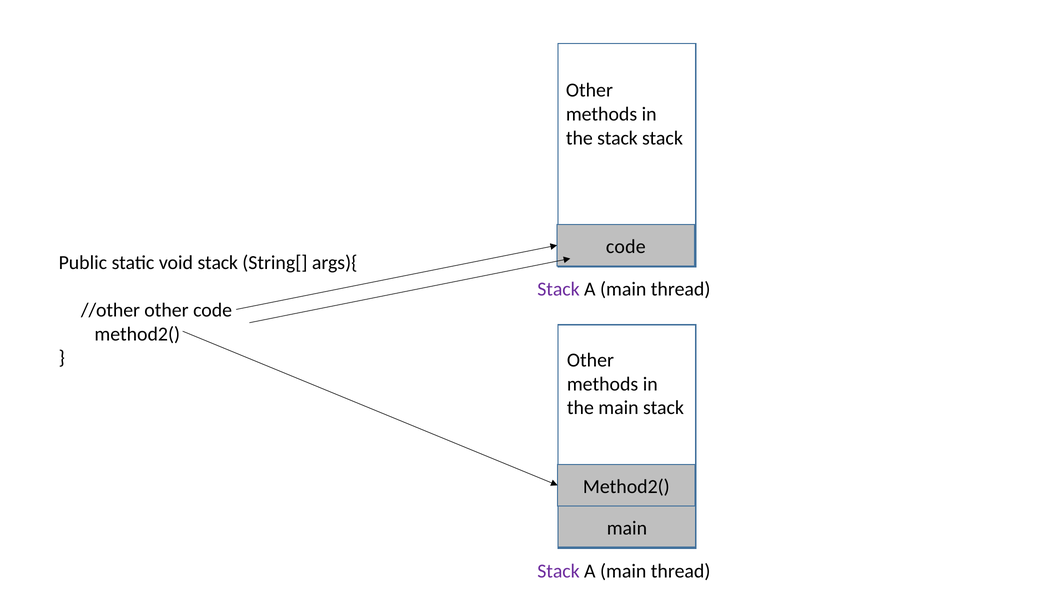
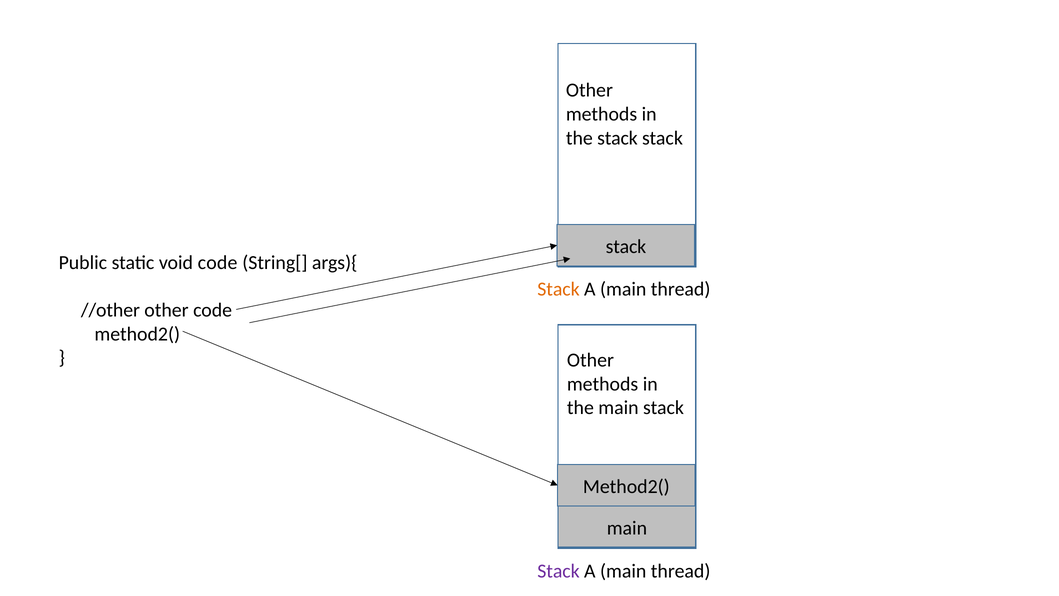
code at (626, 247): code -> stack
void stack: stack -> code
Stack at (558, 289) colour: purple -> orange
